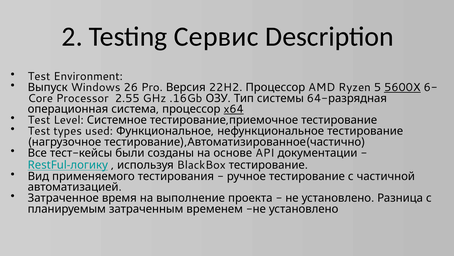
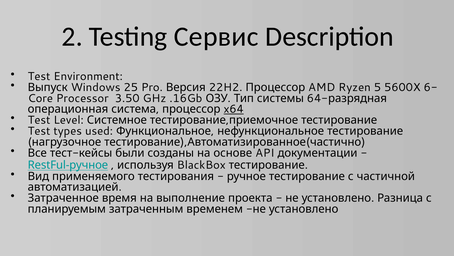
26: 26 -> 25
5600X underline: present -> none
2.55: 2.55 -> 3.50
RestFul-логику: RestFul-логику -> RestFul-ручное
